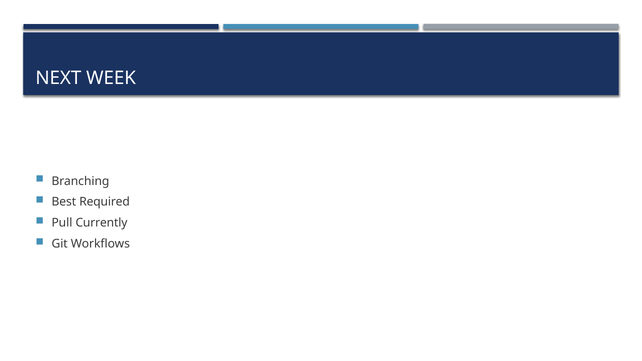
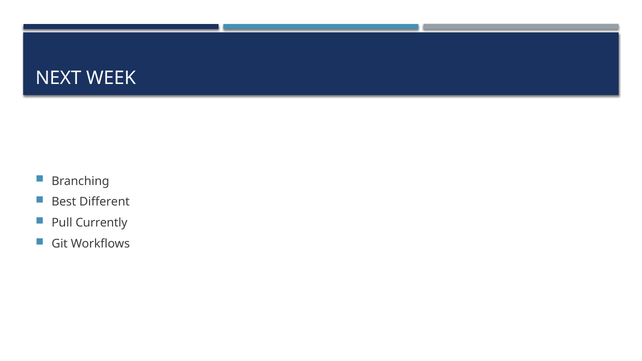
Required: Required -> Different
